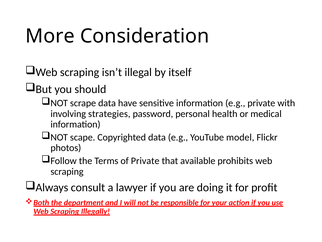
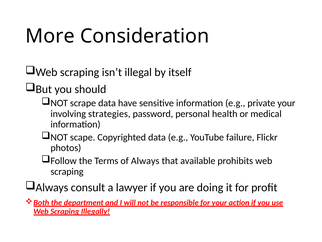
private with: with -> your
model: model -> failure
of Private: Private -> Always
